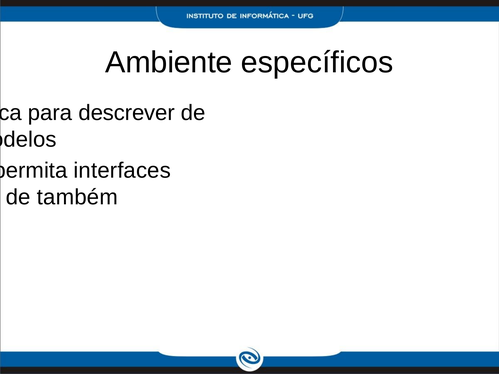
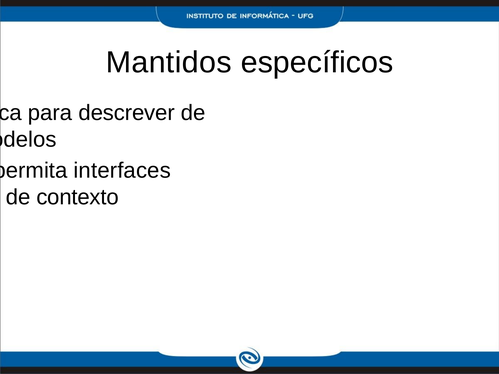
Ambiente: Ambiente -> Mantidos
também: também -> contexto
